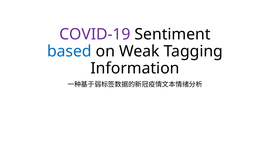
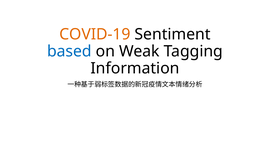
COVID-19 colour: purple -> orange
